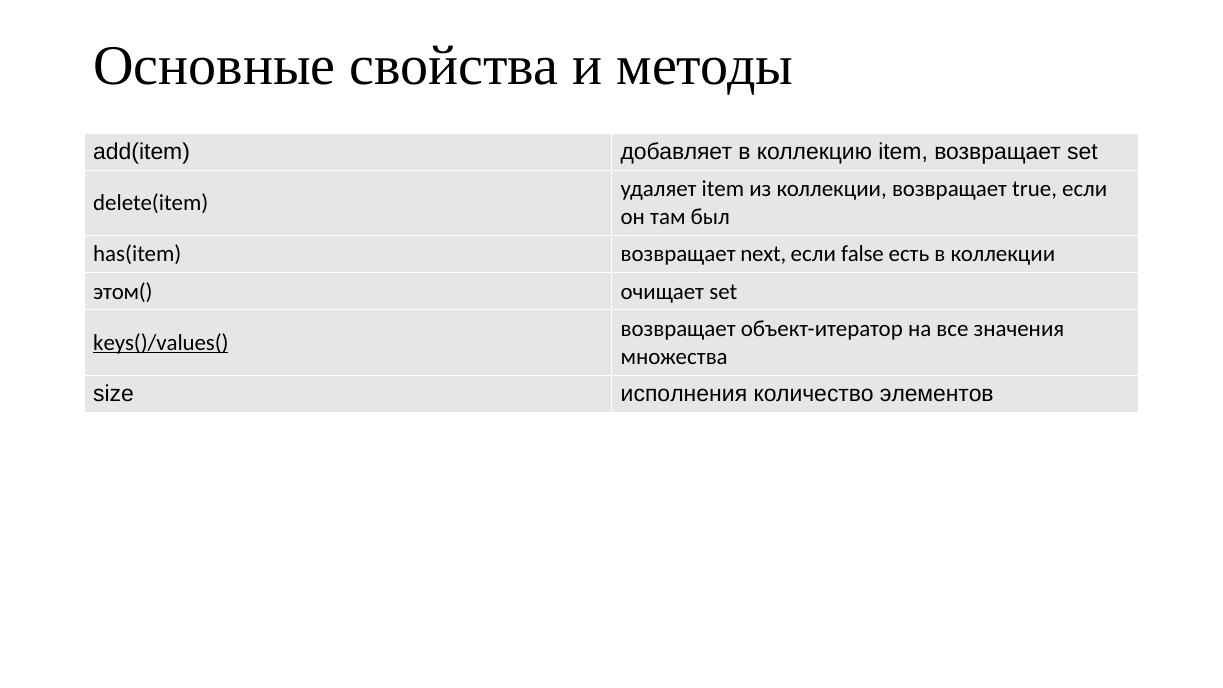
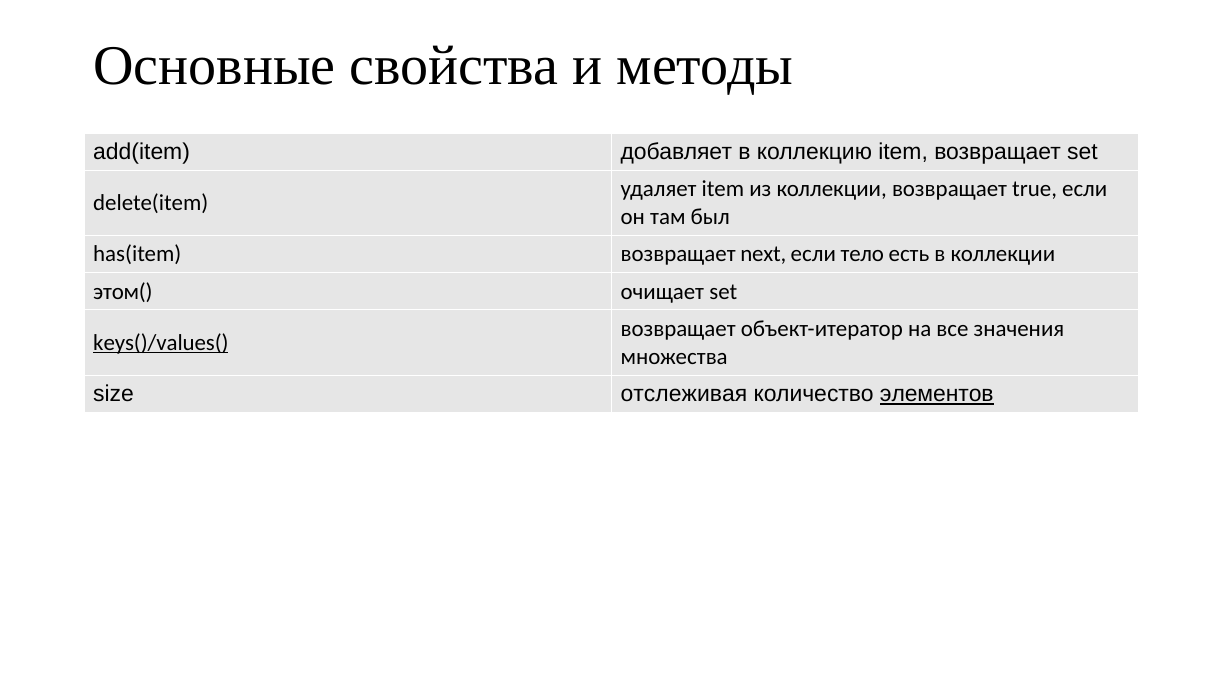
false: false -> тело
исполнения: исполнения -> отслеживая
элементов underline: none -> present
